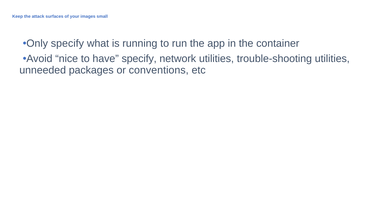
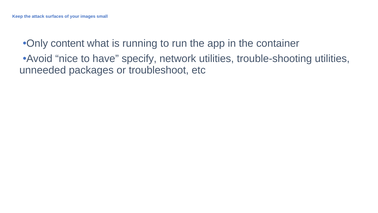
Only specify: specify -> content
conventions: conventions -> troubleshoot
